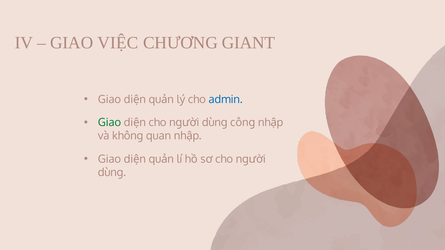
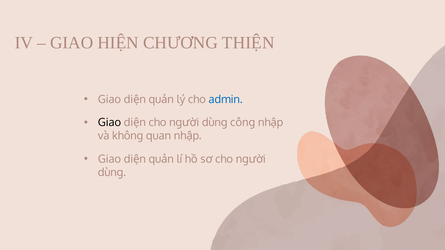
VIỆC: VIỆC -> HIỆN
GIANT: GIANT -> THIỆN
Giao at (109, 123) colour: green -> black
